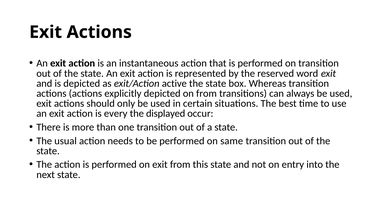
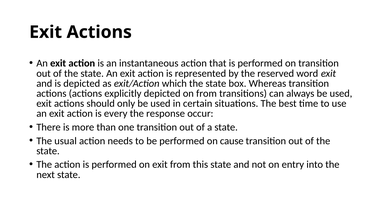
active: active -> which
displayed: displayed -> response
same: same -> cause
